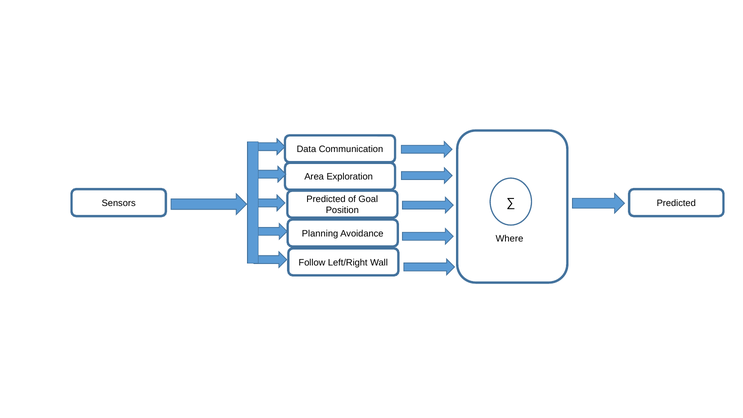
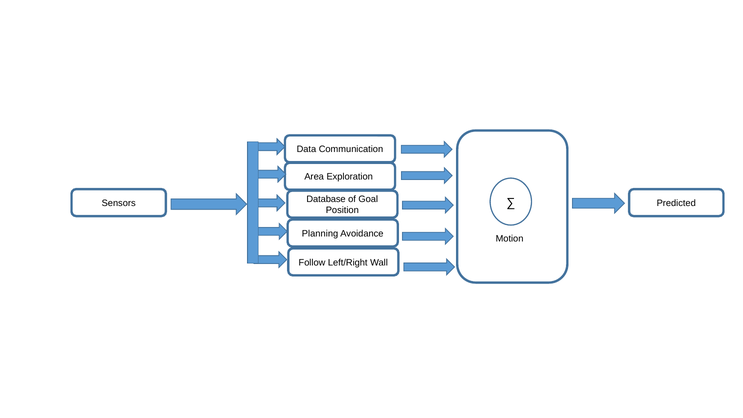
Predicted at (326, 199): Predicted -> Database
Where: Where -> Motion
